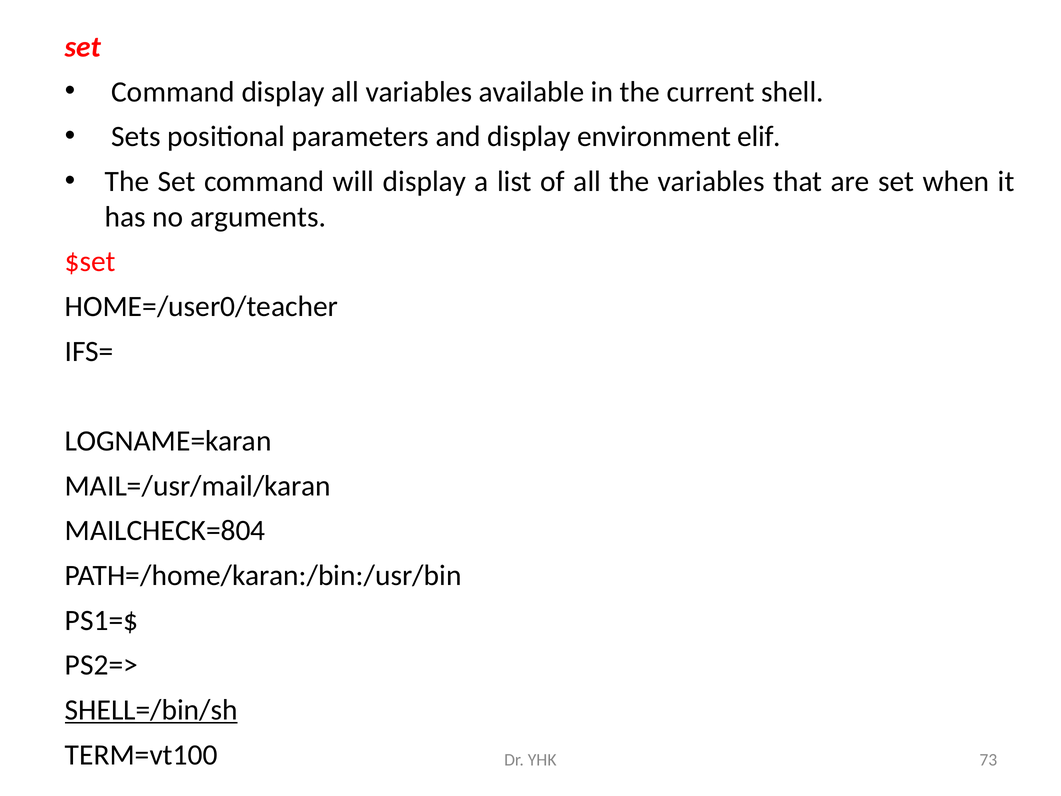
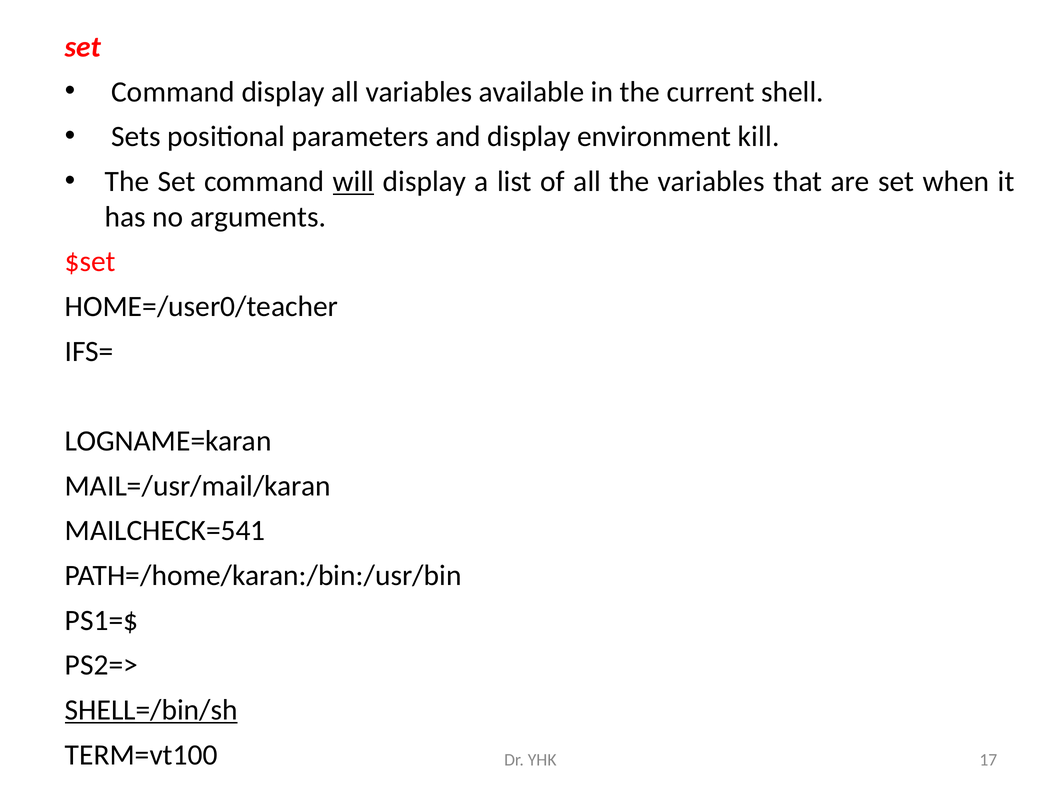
elif: elif -> kill
will underline: none -> present
MAILCHECK=804: MAILCHECK=804 -> MAILCHECK=541
73: 73 -> 17
